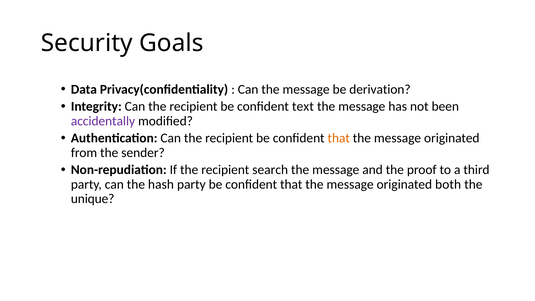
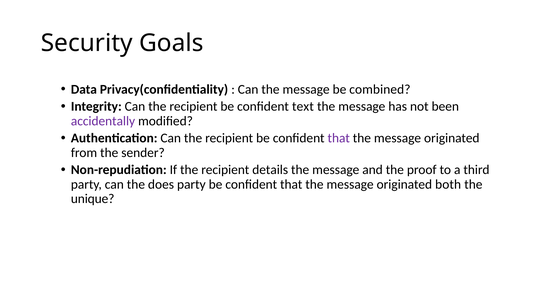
derivation: derivation -> combined
that at (339, 138) colour: orange -> purple
search: search -> details
hash: hash -> does
